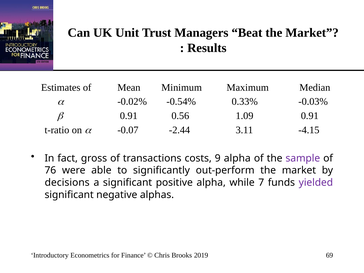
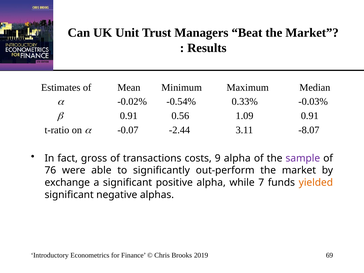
-4.15: -4.15 -> -8.07
decisions: decisions -> exchange
yielded colour: purple -> orange
